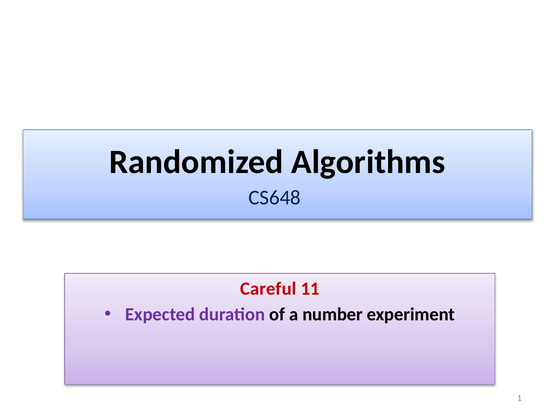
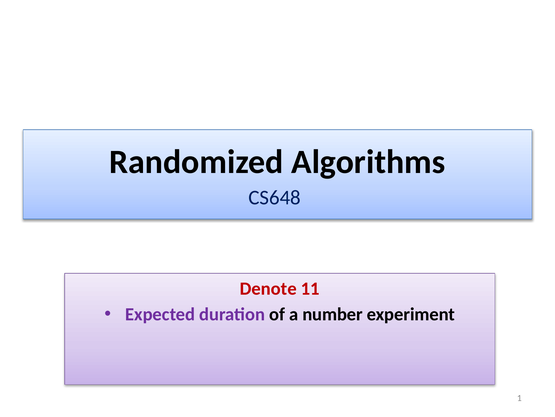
Careful: Careful -> Denote
